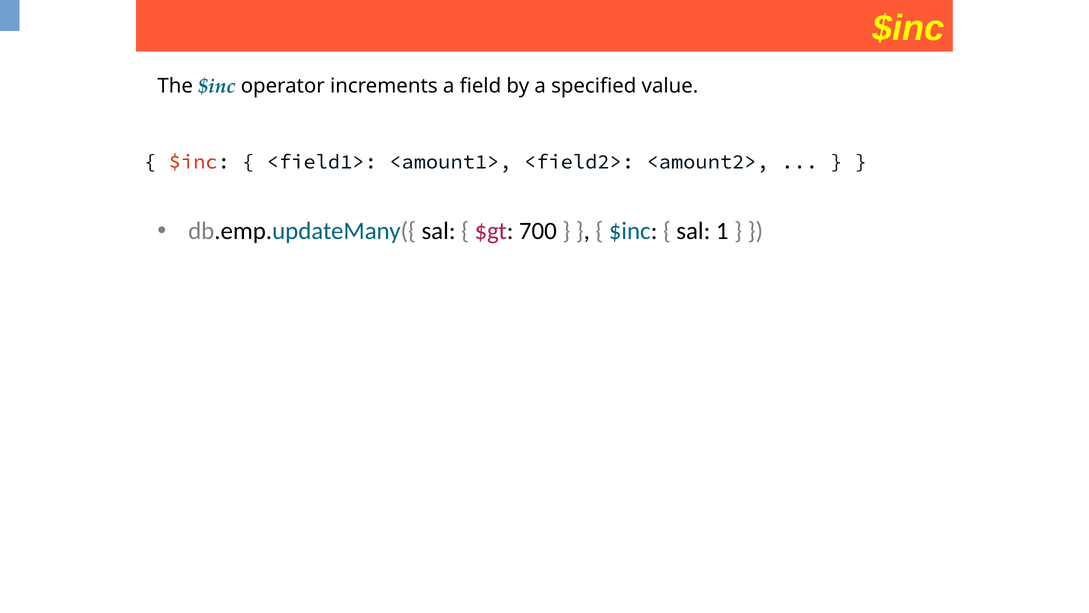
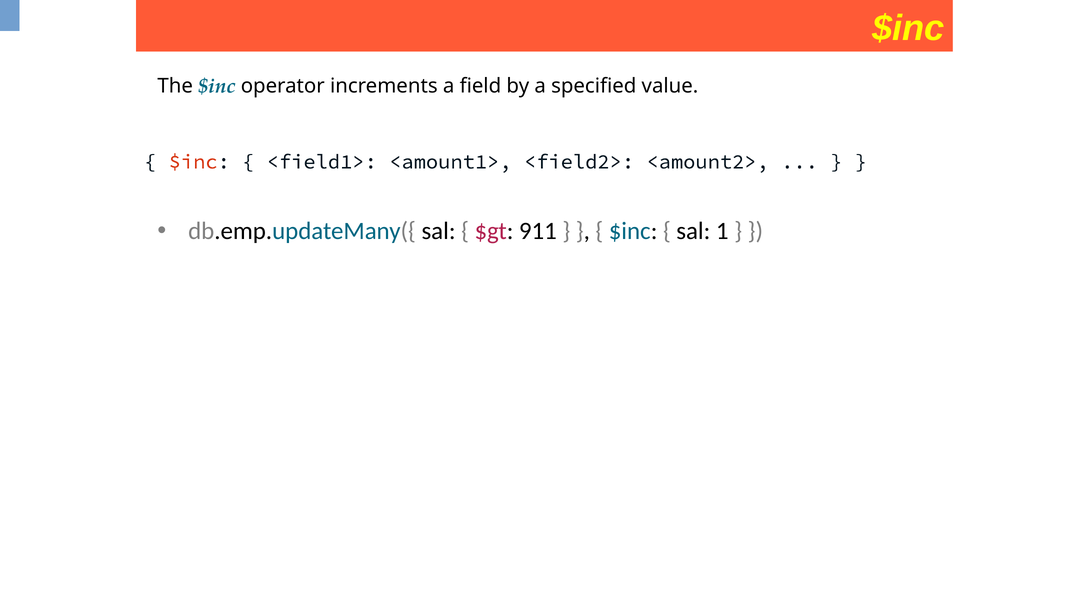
700: 700 -> 911
